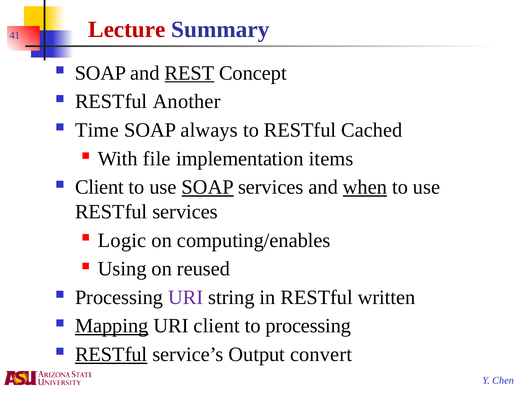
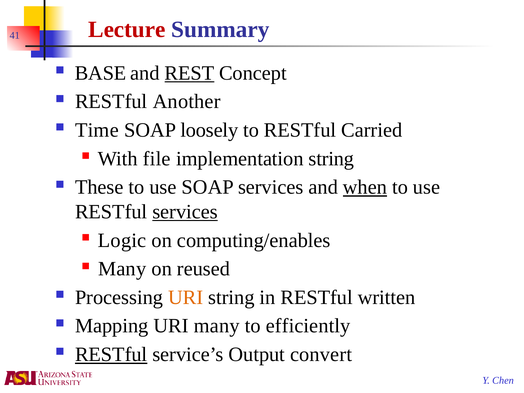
SOAP at (101, 73): SOAP -> BASE
always: always -> loosely
Cached: Cached -> Carried
implementation items: items -> string
Client at (99, 187): Client -> These
SOAP at (208, 187) underline: present -> none
services at (185, 212) underline: none -> present
Using at (122, 269): Using -> Many
URI at (186, 297) colour: purple -> orange
Mapping underline: present -> none
URI client: client -> many
to processing: processing -> efficiently
